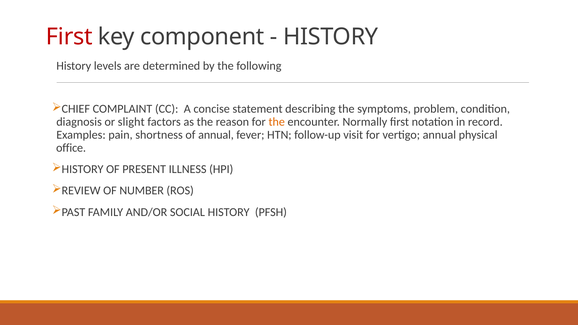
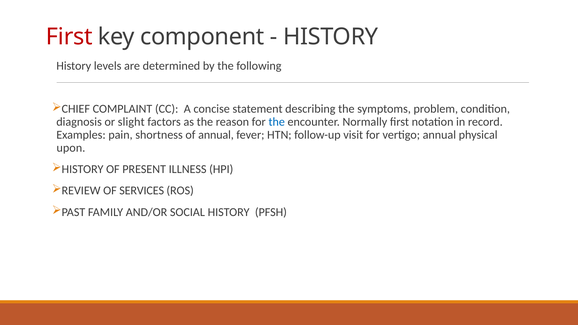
the at (277, 122) colour: orange -> blue
office: office -> upon
NUMBER: NUMBER -> SERVICES
